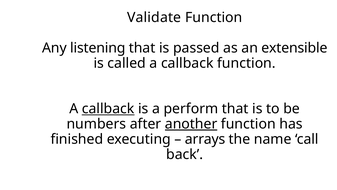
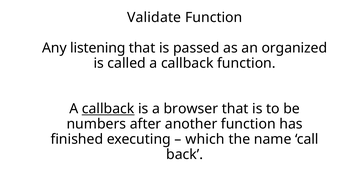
extensible: extensible -> organized
perform: perform -> browser
another underline: present -> none
arrays: arrays -> which
